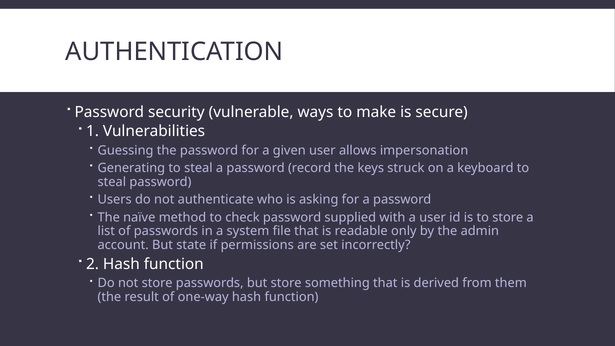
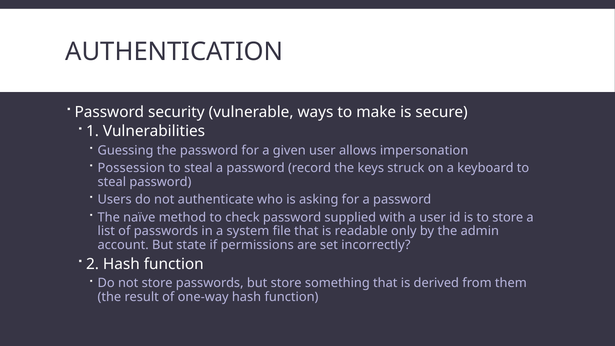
Generating: Generating -> Possession
